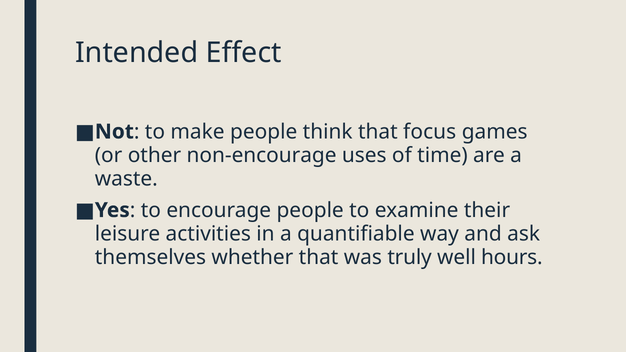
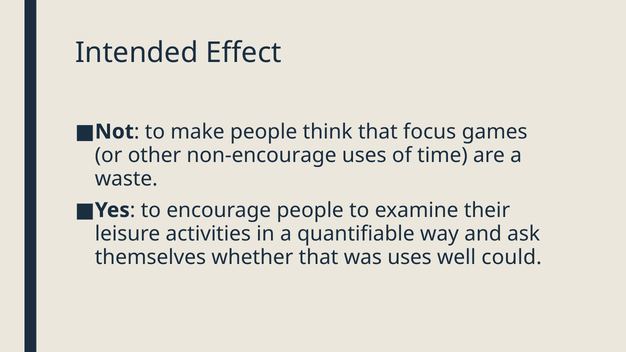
was truly: truly -> uses
hours: hours -> could
